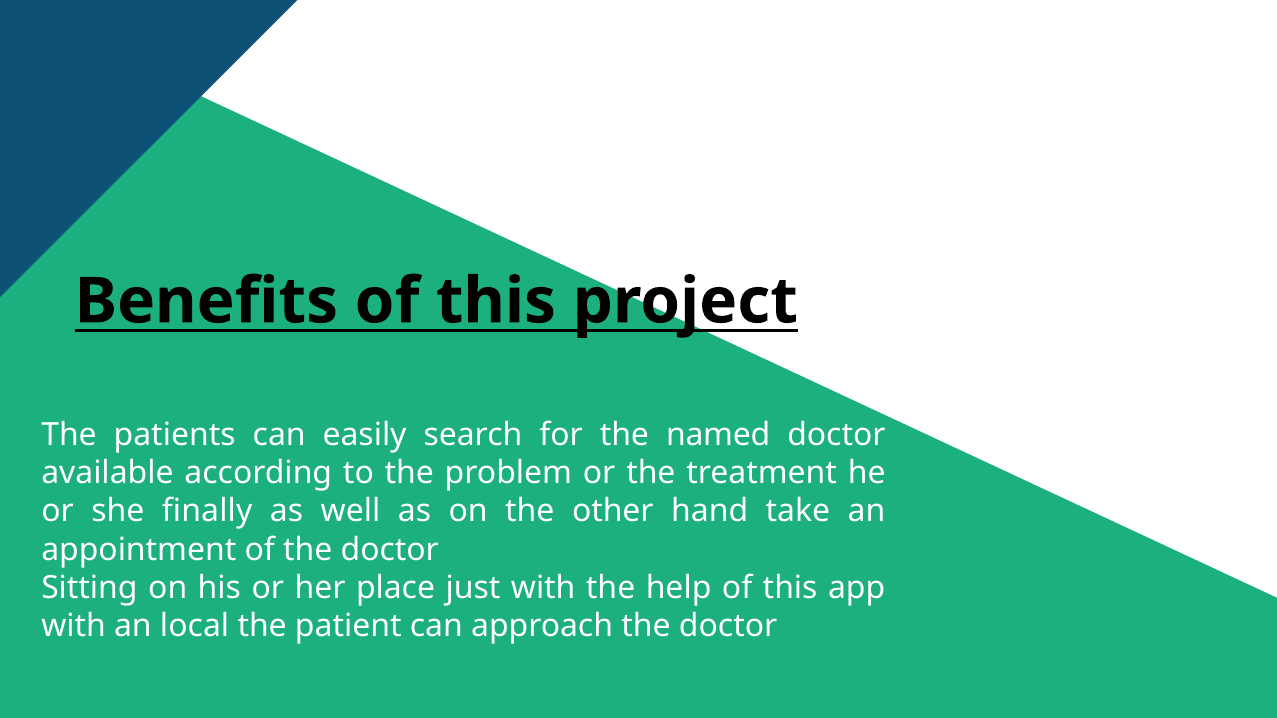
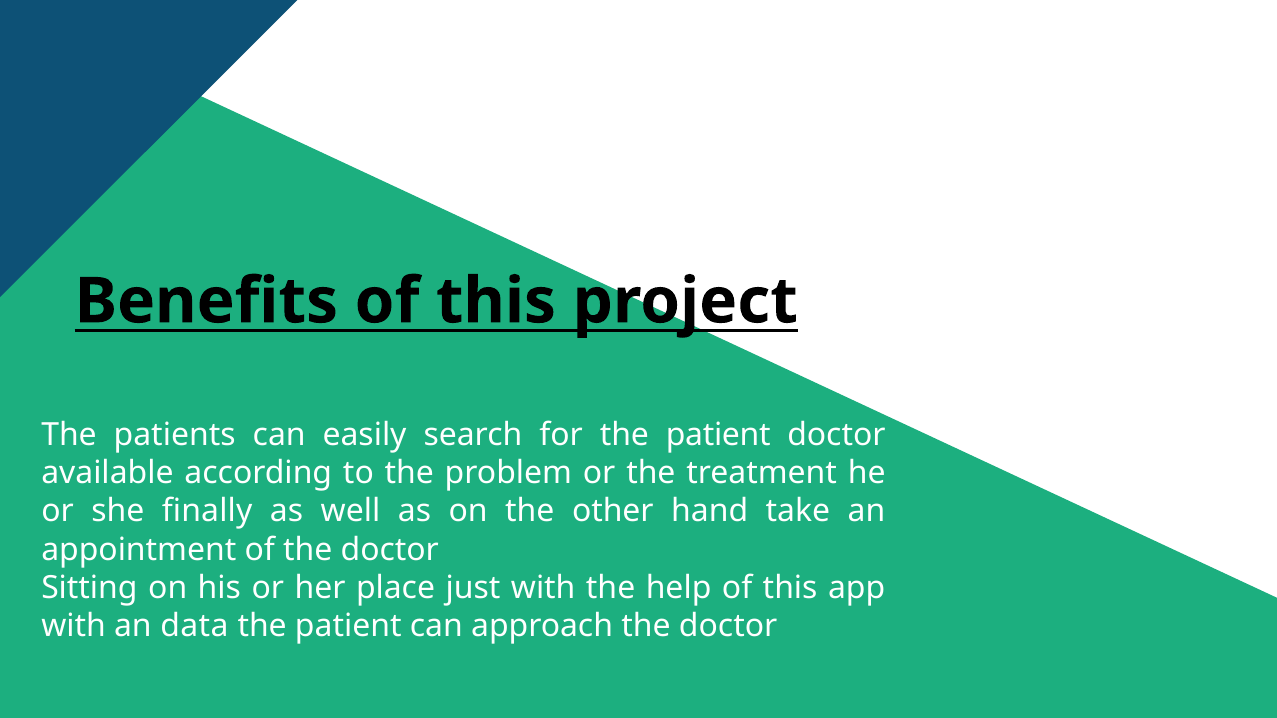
for the named: named -> patient
local: local -> data
